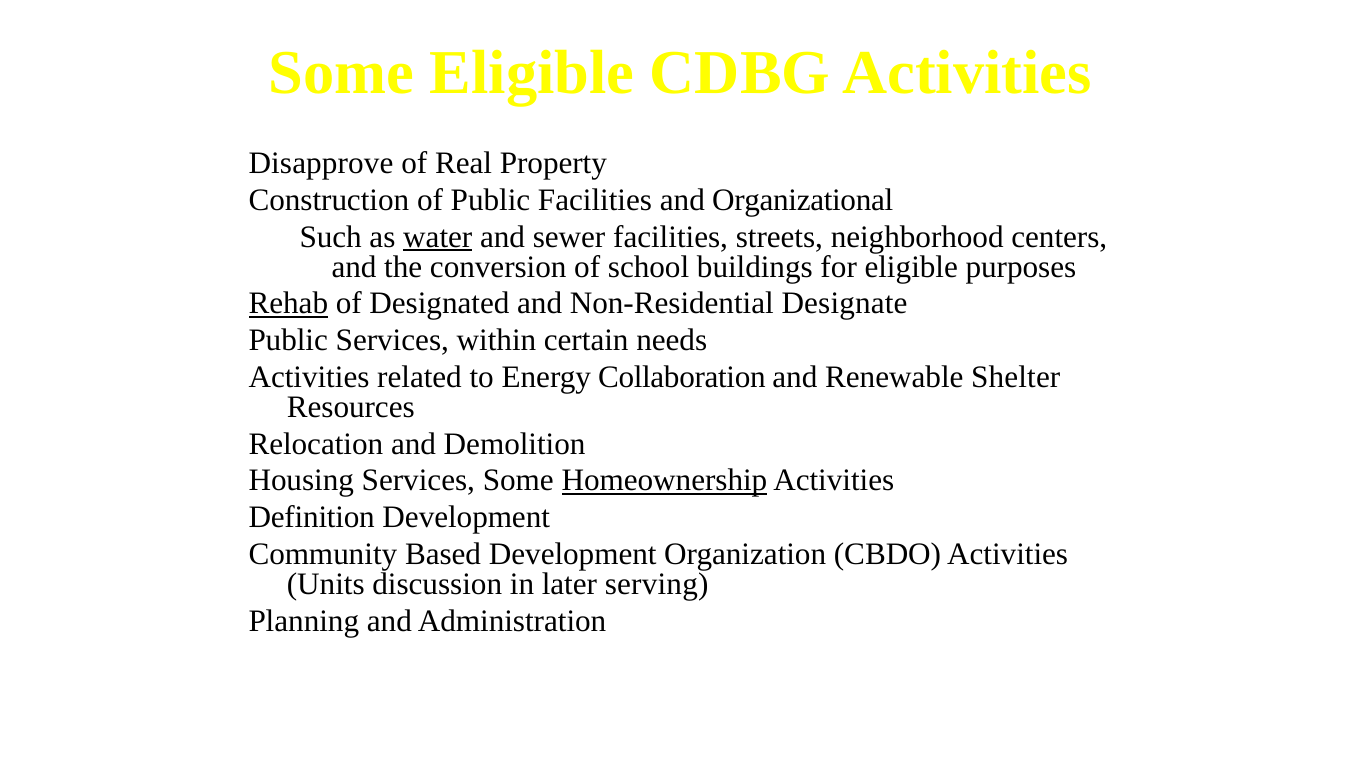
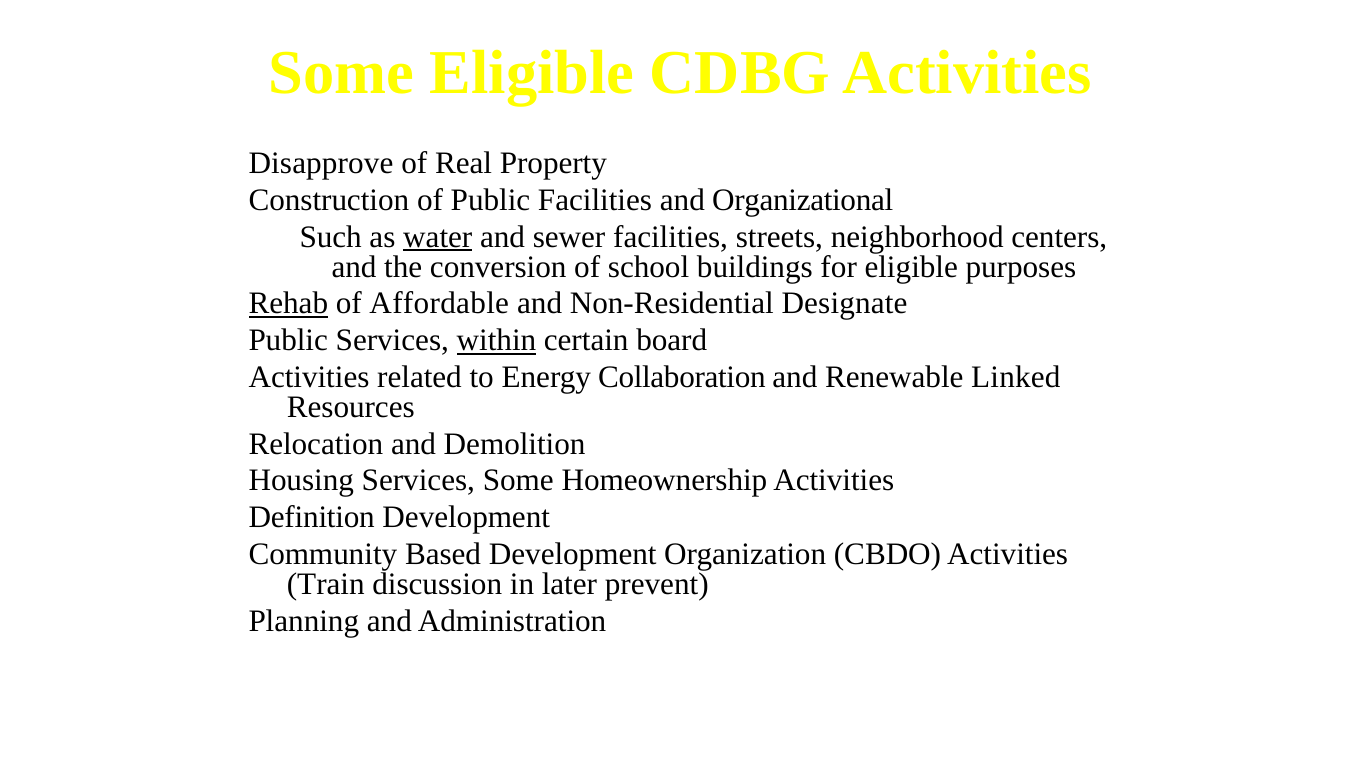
Designated: Designated -> Affordable
within underline: none -> present
needs: needs -> board
Shelter: Shelter -> Linked
Homeownership underline: present -> none
Units: Units -> Train
serving: serving -> prevent
